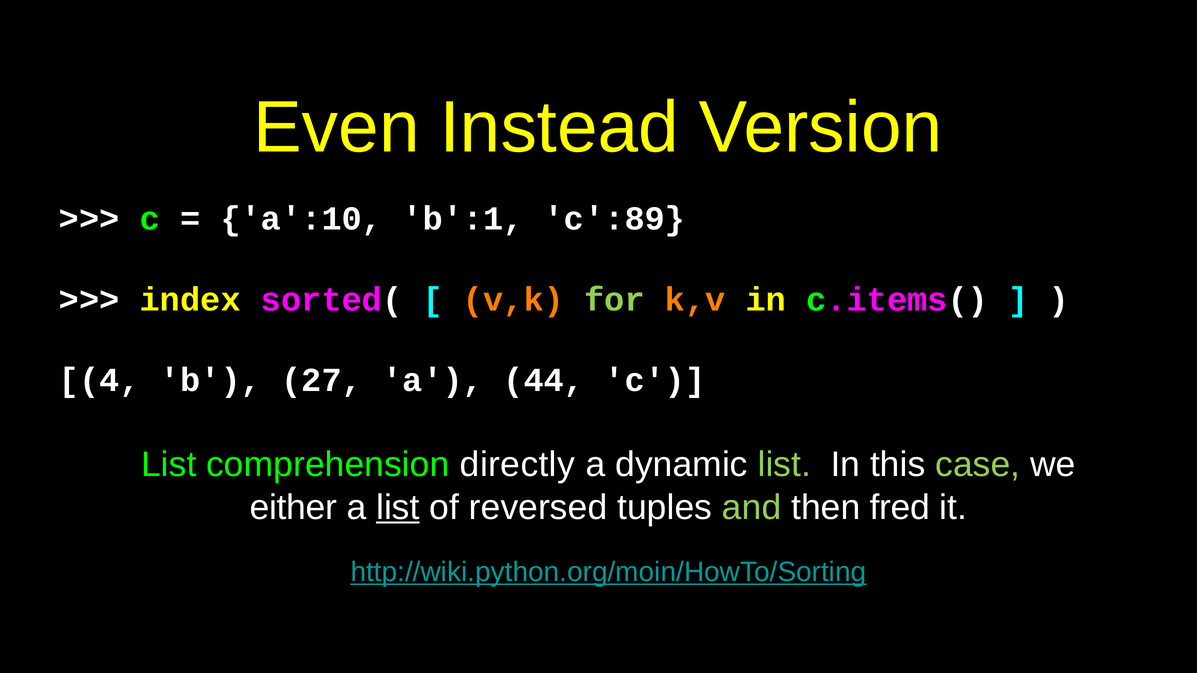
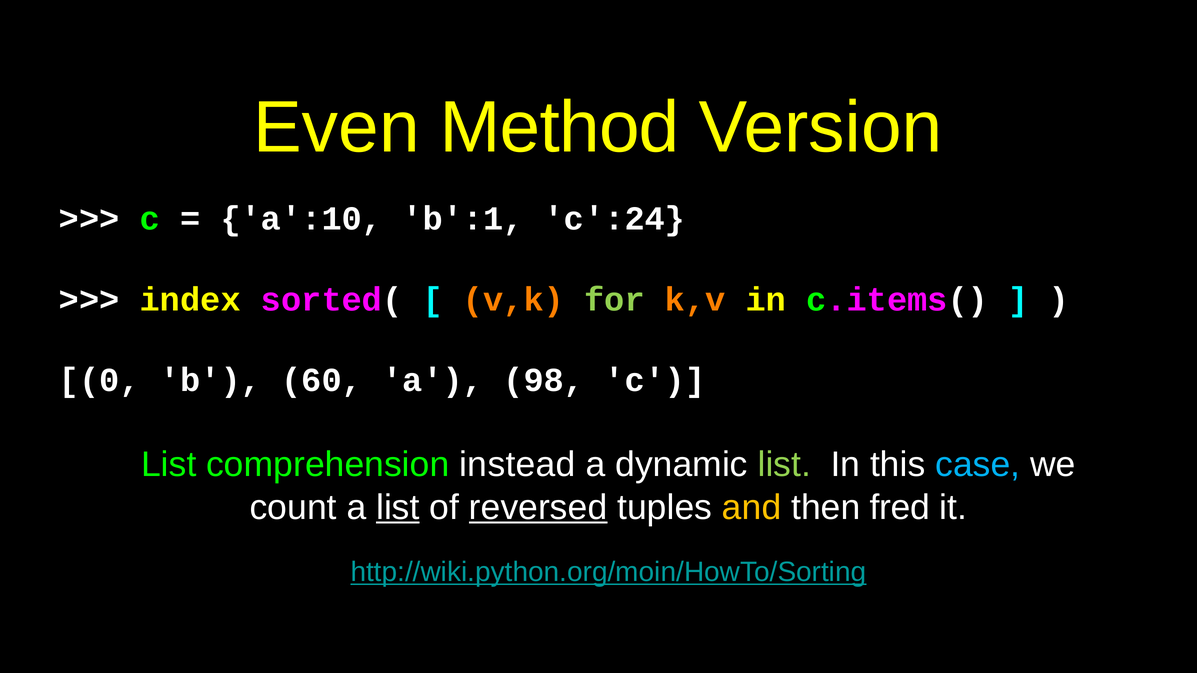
Instead: Instead -> Method
c':89: c':89 -> c':24
4: 4 -> 0
27: 27 -> 60
44: 44 -> 98
directly: directly -> instead
case colour: light green -> light blue
either: either -> count
reversed underline: none -> present
and colour: light green -> yellow
